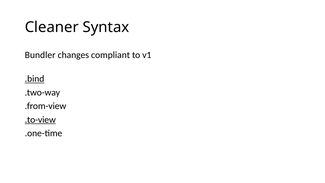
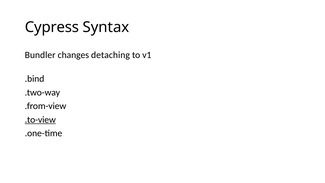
Cleaner: Cleaner -> Cypress
compliant: compliant -> detaching
.bind underline: present -> none
